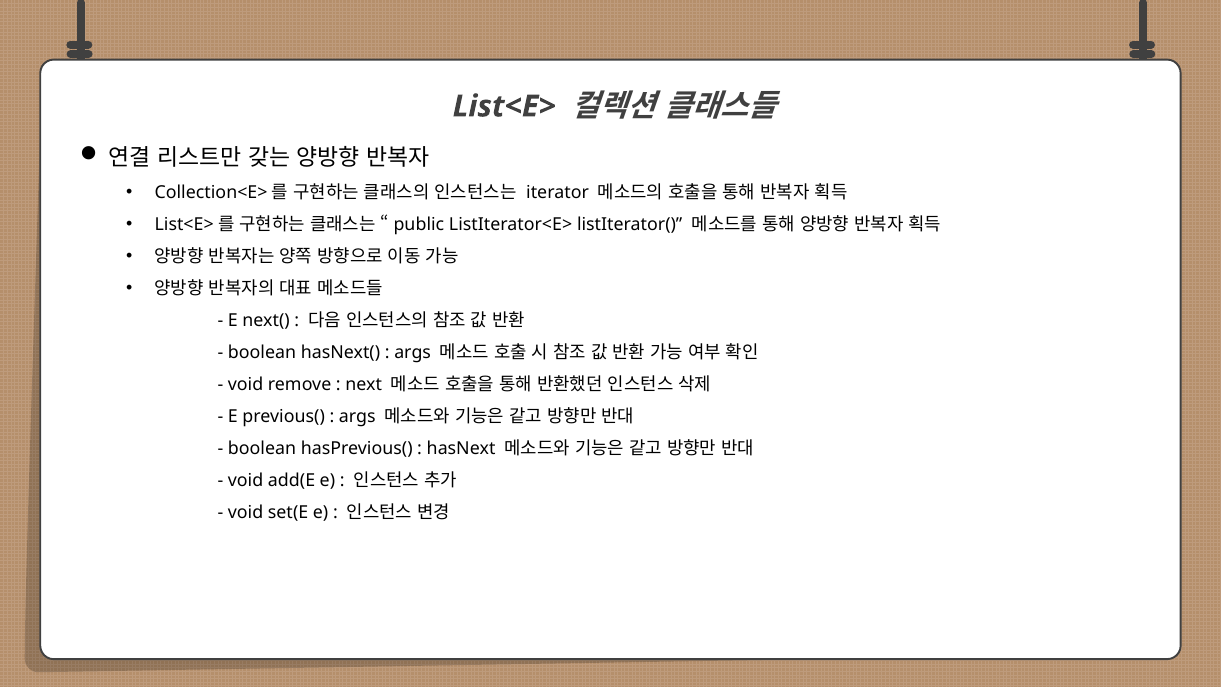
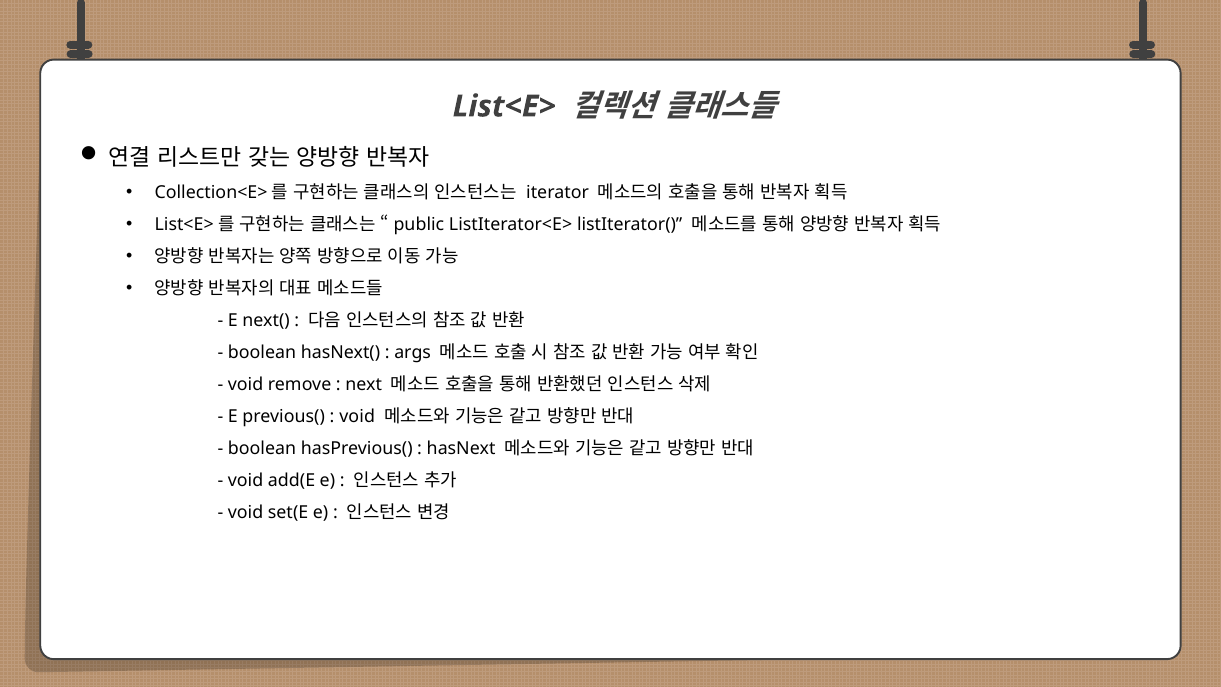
args at (357, 417): args -> void
